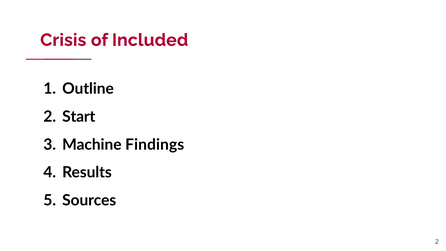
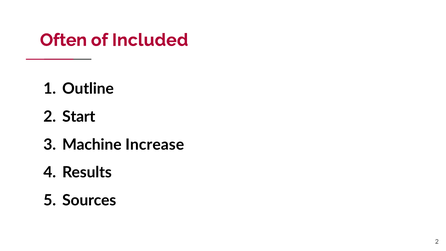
Crisis: Crisis -> Often
Findings: Findings -> Increase
